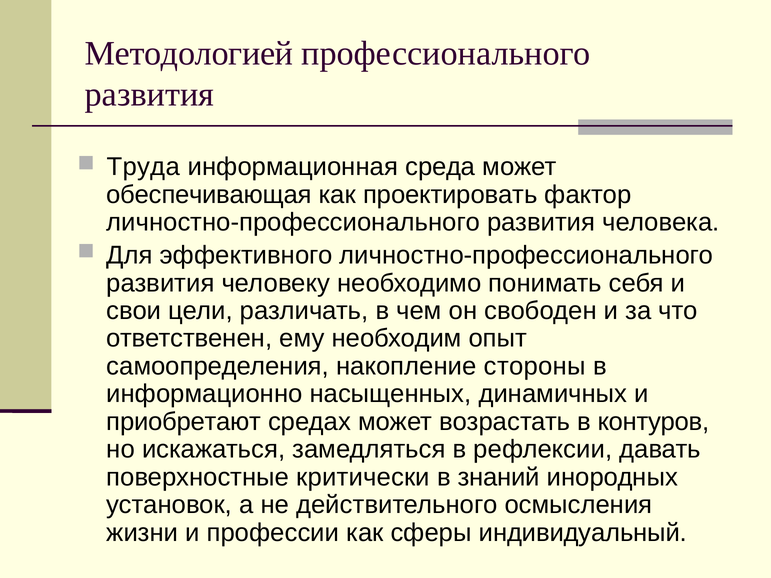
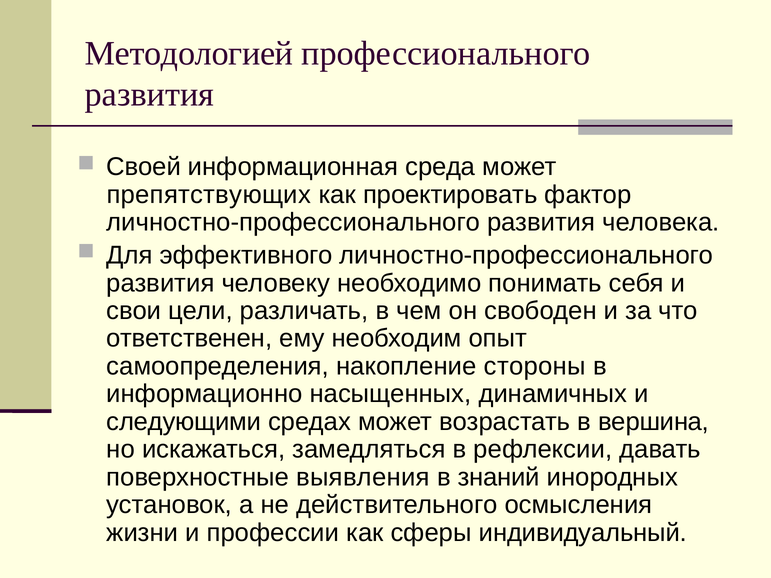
Труда: Труда -> Своей
обеспечивающая: обеспечивающая -> препятствующих
приобретают: приобретают -> следующими
контуров: контуров -> вершина
критически: критически -> выявления
